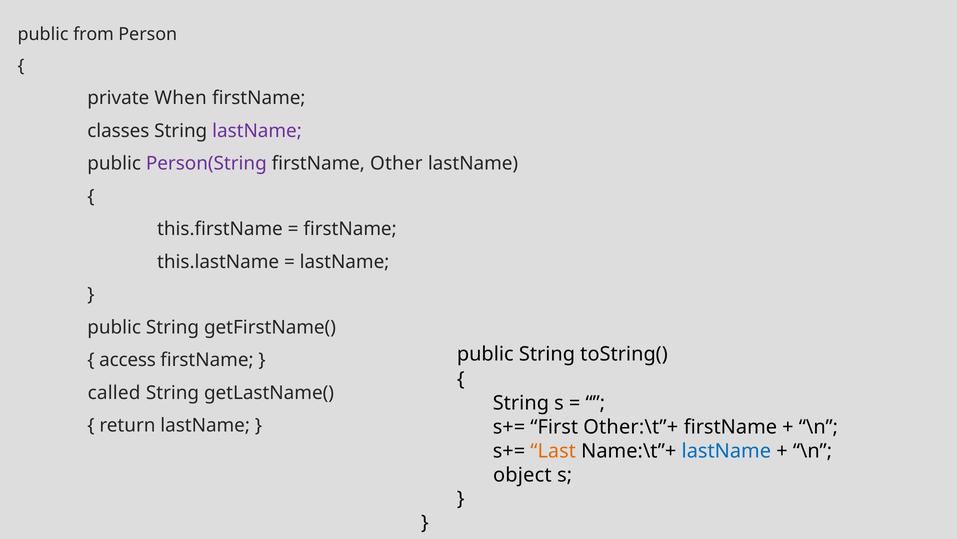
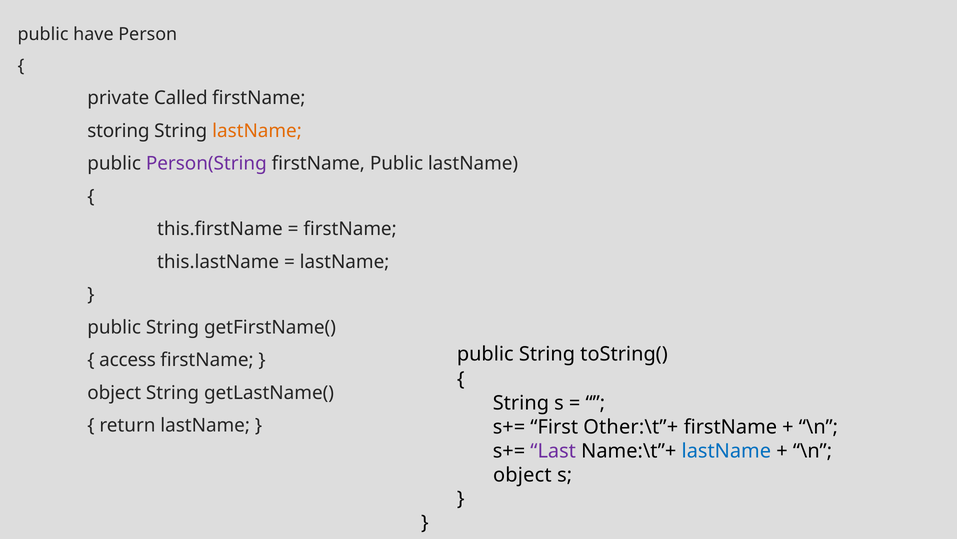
from: from -> have
When: When -> Called
classes: classes -> storing
lastName at (257, 131) colour: purple -> orange
firstName Other: Other -> Public
called at (114, 392): called -> object
Last colour: orange -> purple
